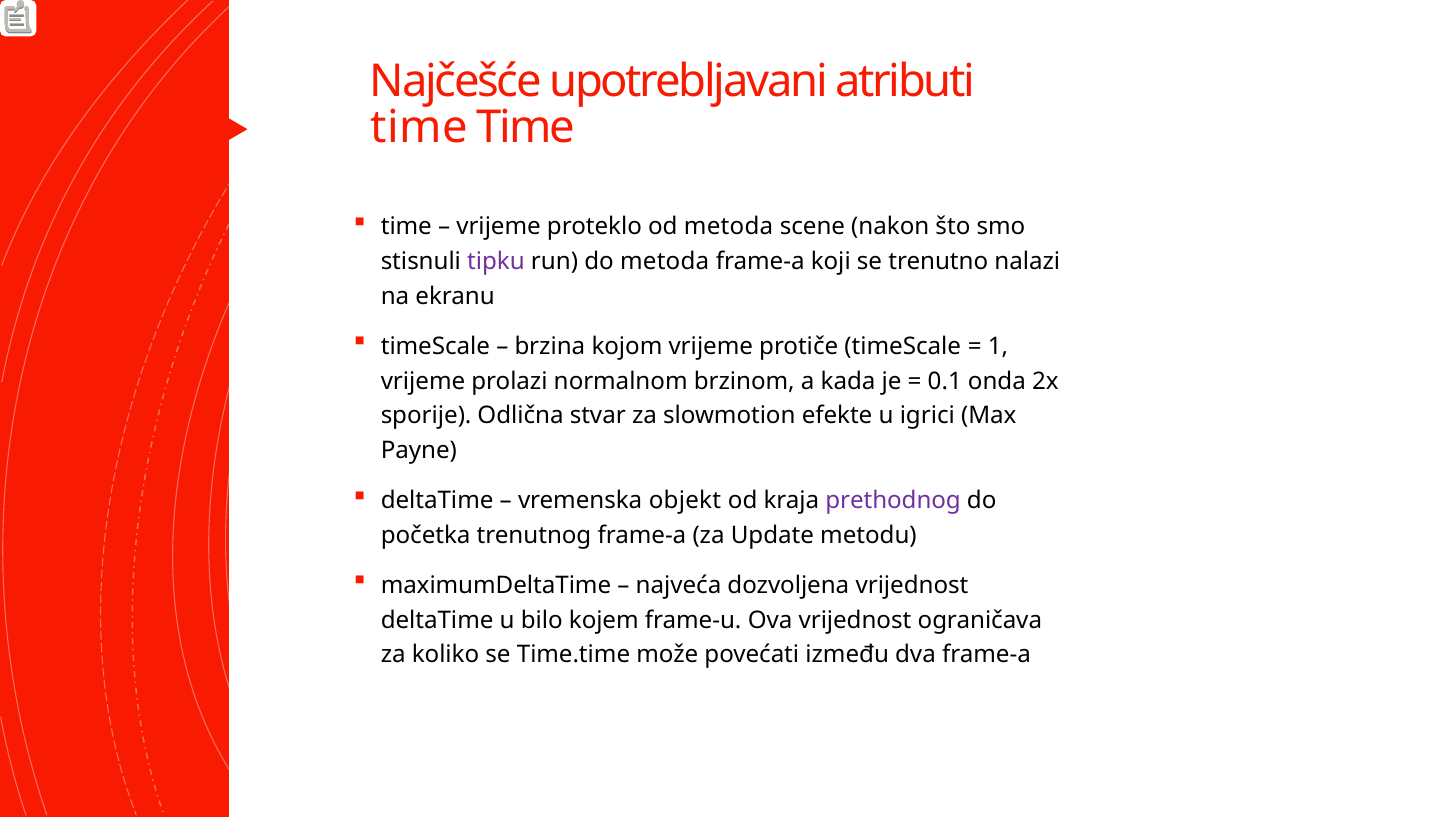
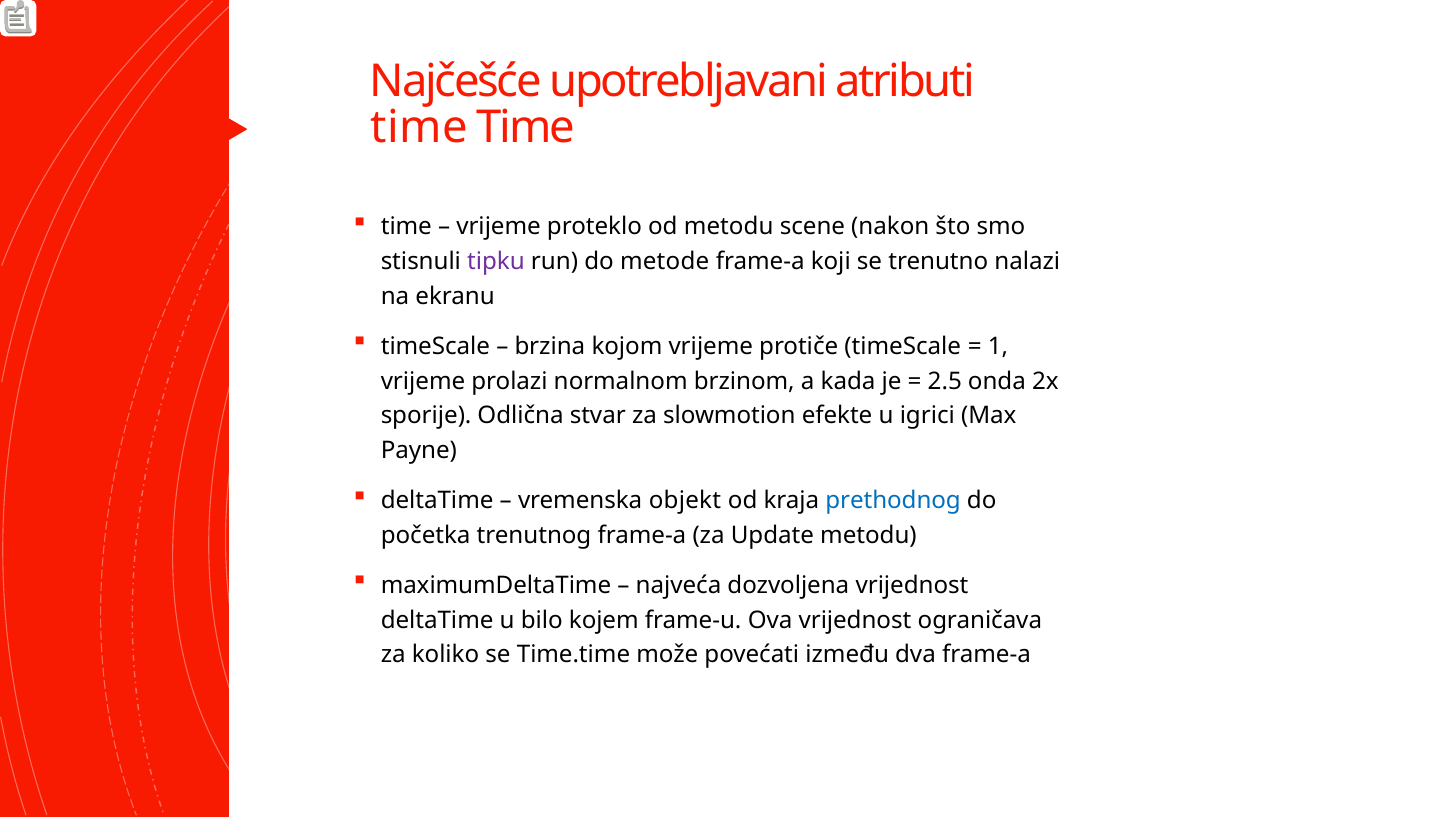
od metoda: metoda -> metodu
do metoda: metoda -> metode
0.1: 0.1 -> 2.5
prethodnog colour: purple -> blue
